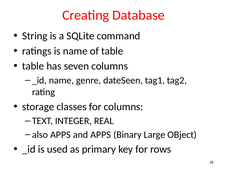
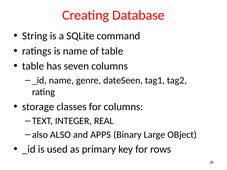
also APPS: APPS -> ALSO
